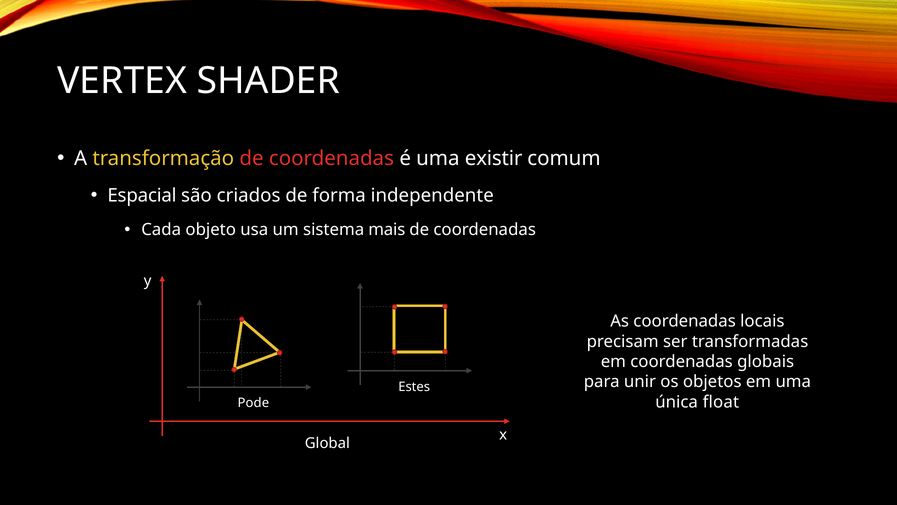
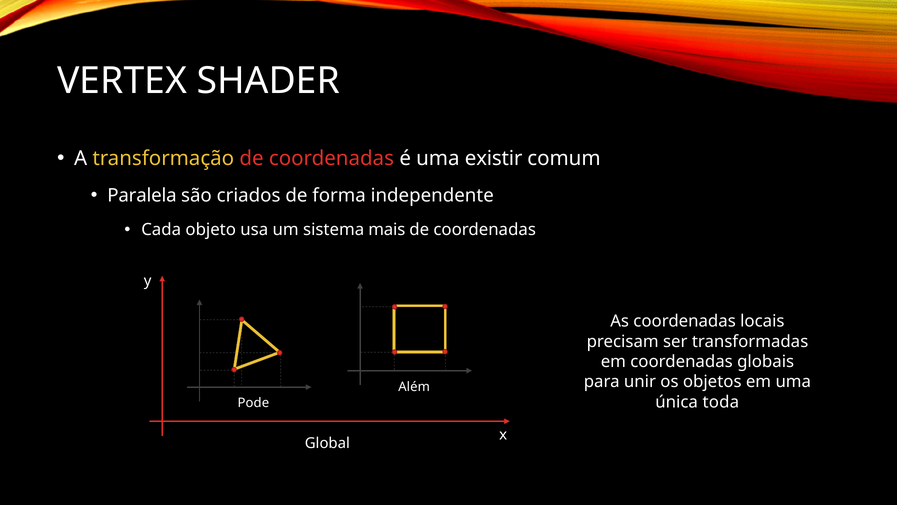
Espacial: Espacial -> Paralela
Estes: Estes -> Além
float: float -> toda
